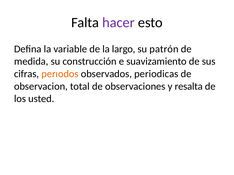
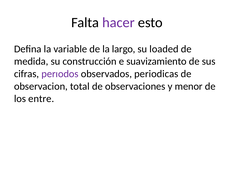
patrón: patrón -> loaded
perıodos colour: orange -> purple
resalta: resalta -> menor
usted: usted -> entre
